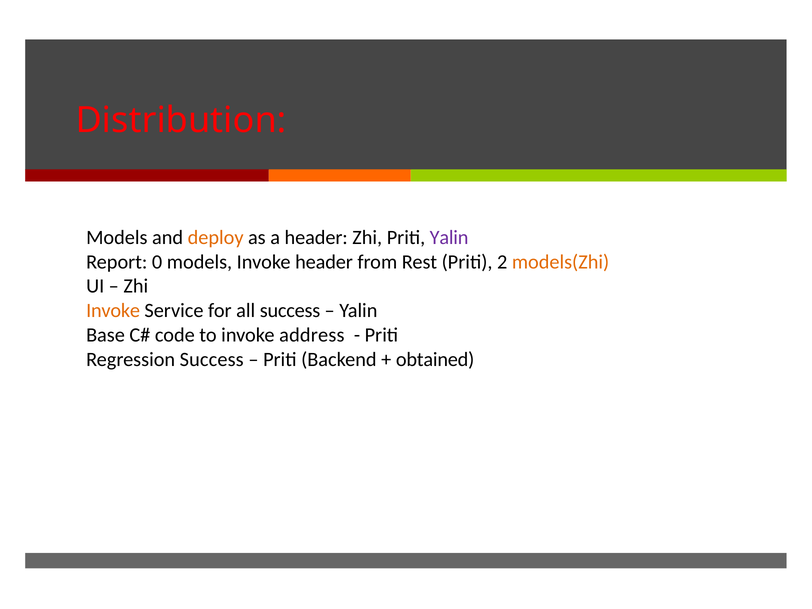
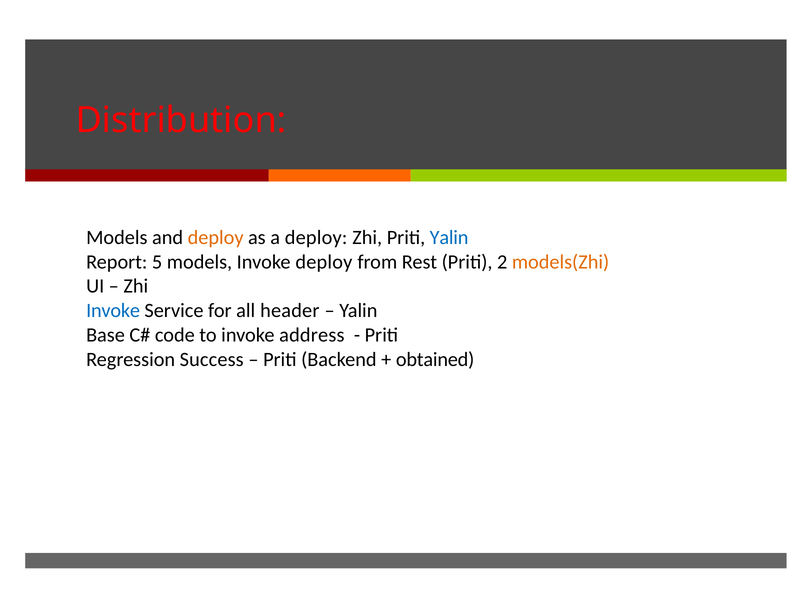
a header: header -> deploy
Yalin at (449, 238) colour: purple -> blue
0: 0 -> 5
Invoke header: header -> deploy
Invoke at (113, 311) colour: orange -> blue
all success: success -> header
